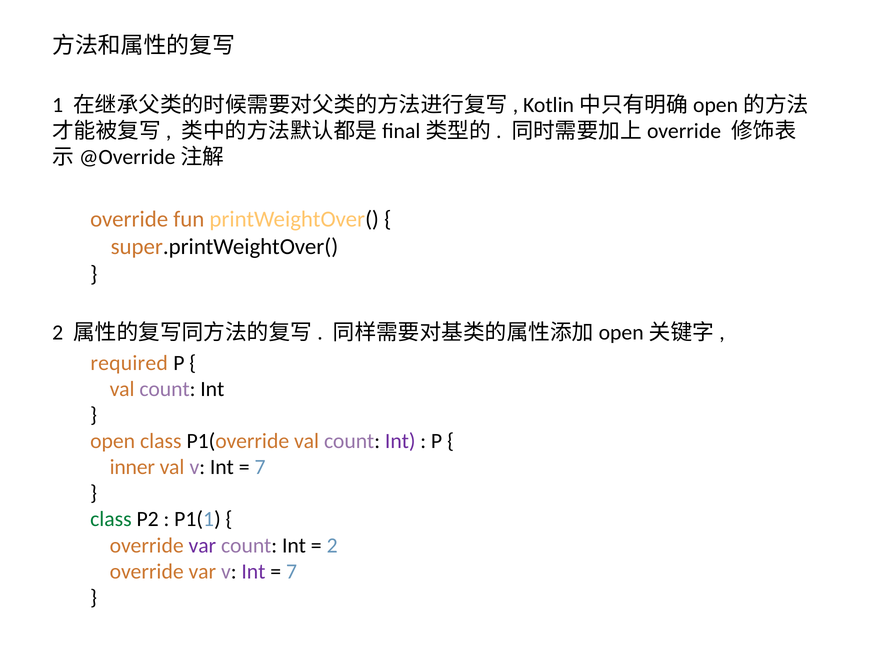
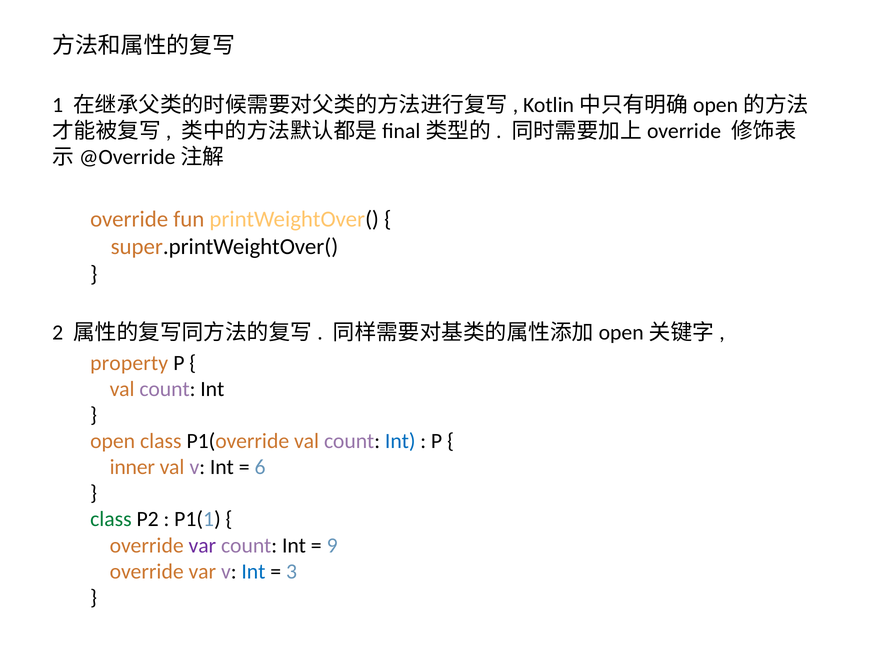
required: required -> property
Int at (400, 442) colour: purple -> blue
7 at (260, 468): 7 -> 6
2 at (332, 546): 2 -> 9
Int at (253, 572) colour: purple -> blue
7 at (292, 572): 7 -> 3
